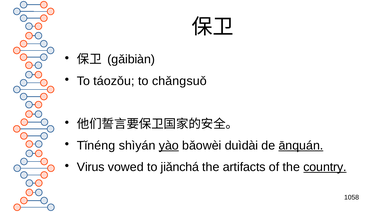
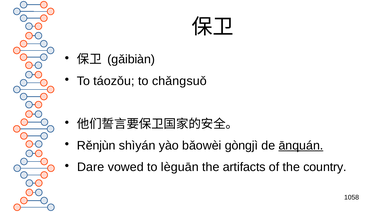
Tǐnéng: Tǐnéng -> Rěnjùn
yào underline: present -> none
duìdài: duìdài -> gòngjì
Virus: Virus -> Dare
jiǎnchá: jiǎnchá -> lèguān
country underline: present -> none
